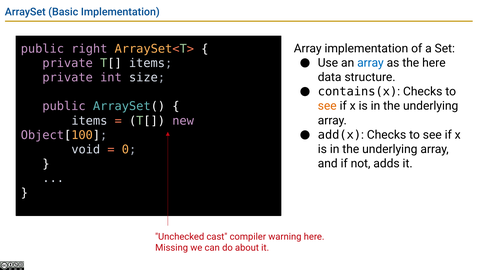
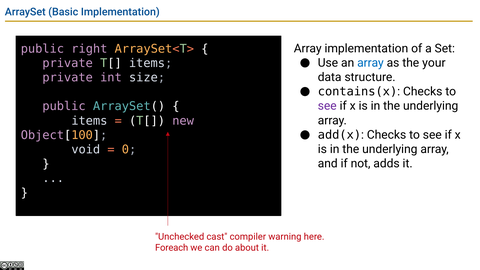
the here: here -> your
see at (327, 106) colour: orange -> purple
Missing: Missing -> Foreach
